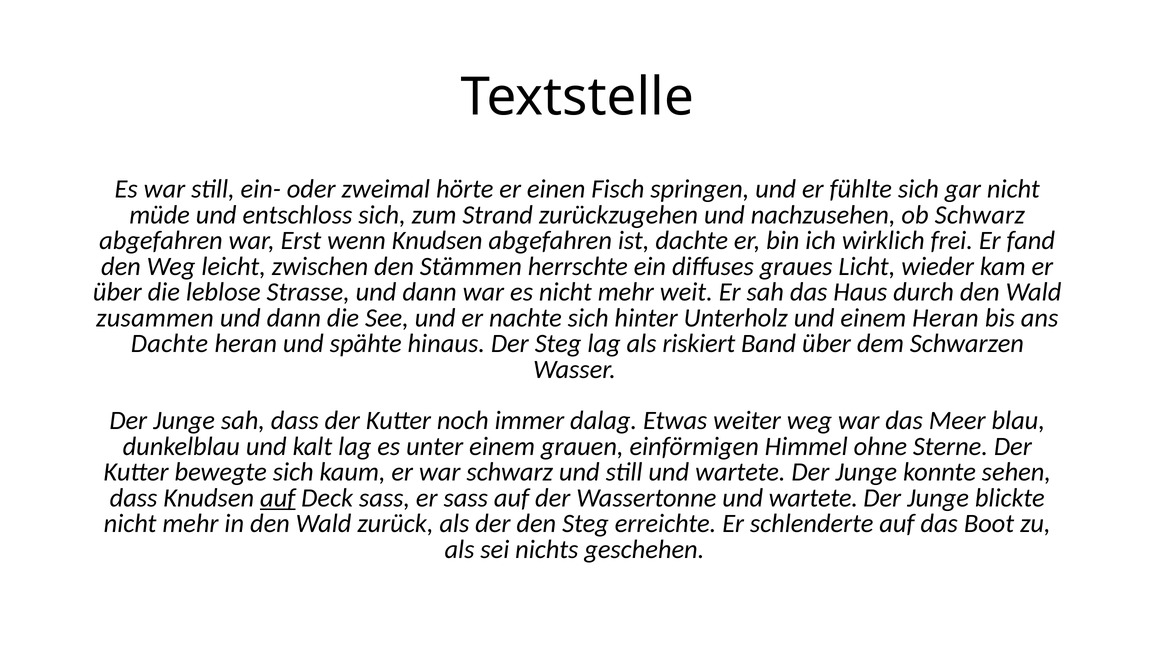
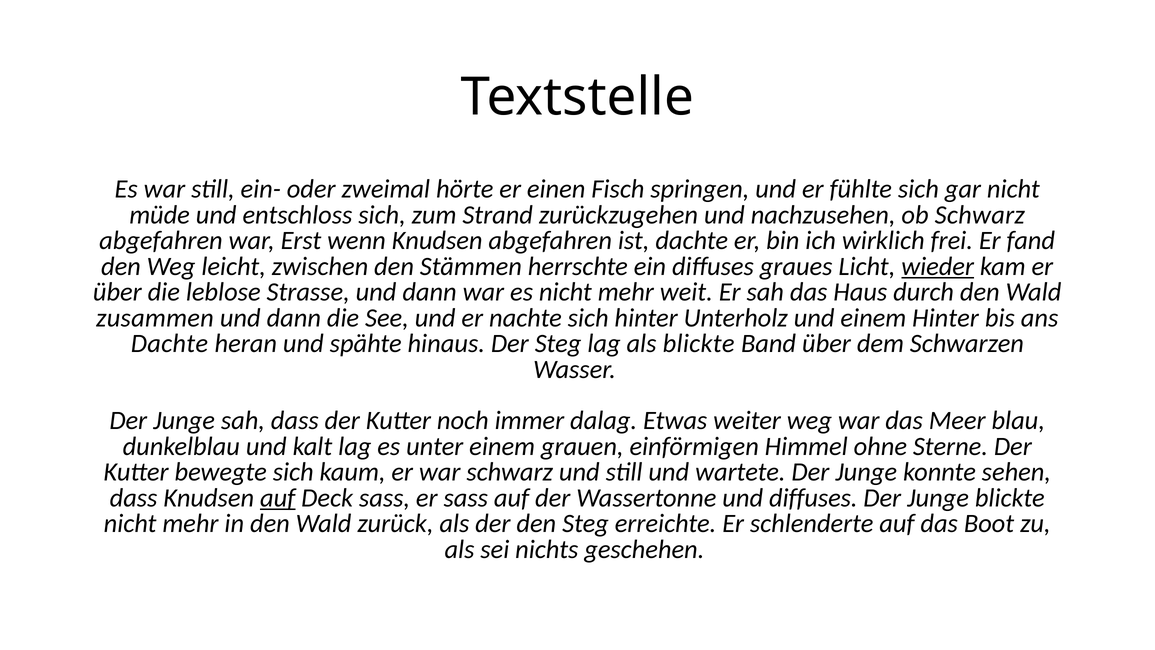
wieder underline: none -> present
einem Heran: Heran -> Hinter
als riskiert: riskiert -> blickte
Wassertonne und wartete: wartete -> diffuses
